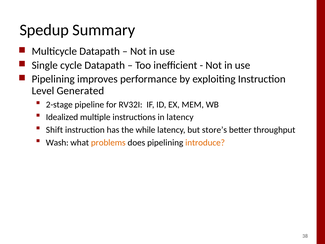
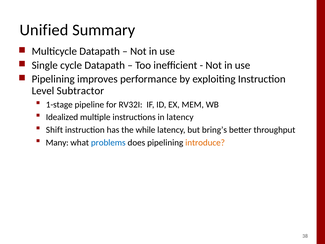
Spedup: Spedup -> Unified
Generated: Generated -> Subtractor
2-stage: 2-stage -> 1-stage
store’s: store’s -> bring’s
Wash: Wash -> Many
problems colour: orange -> blue
